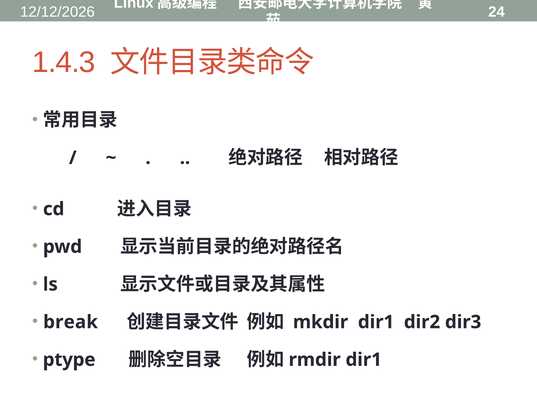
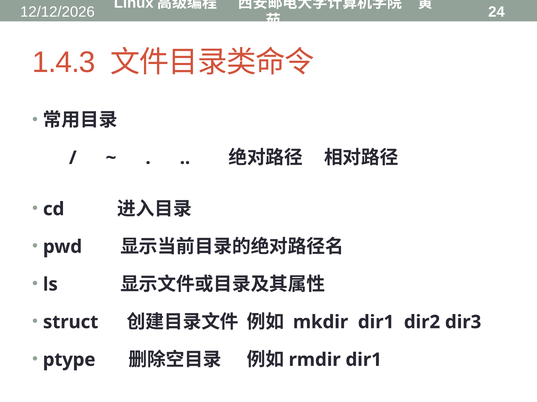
break: break -> struct
